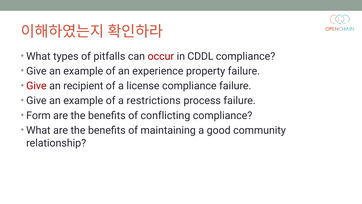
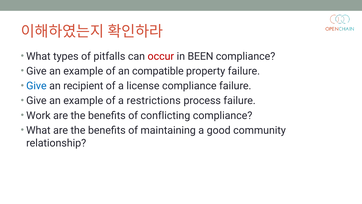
CDDL: CDDL -> BEEN
experience: experience -> compatible
Give at (36, 86) colour: red -> blue
Form: Form -> Work
